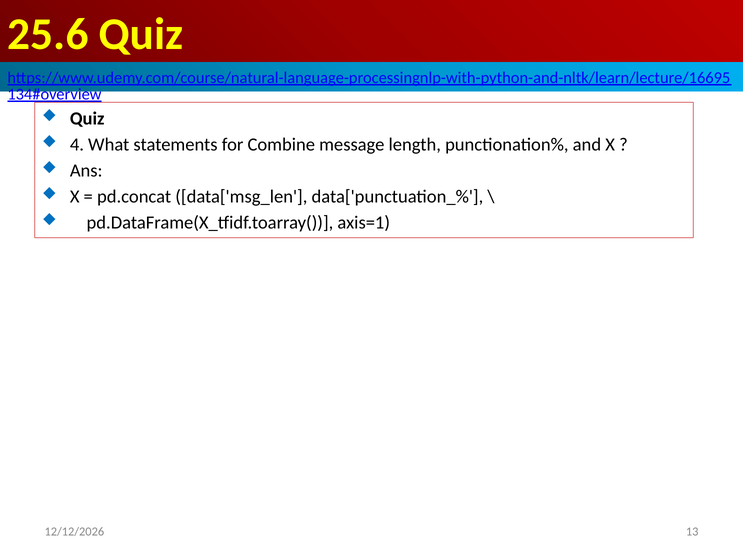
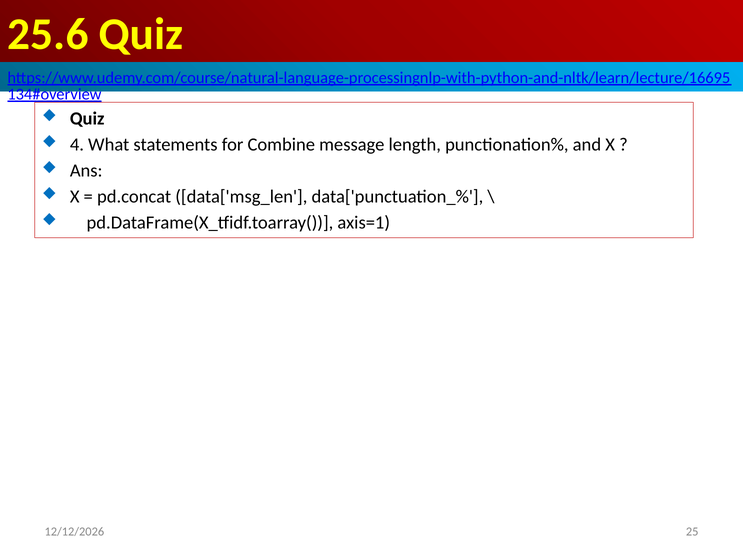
13: 13 -> 25
